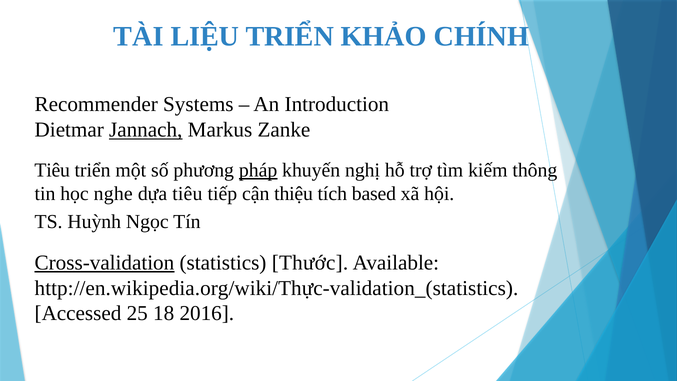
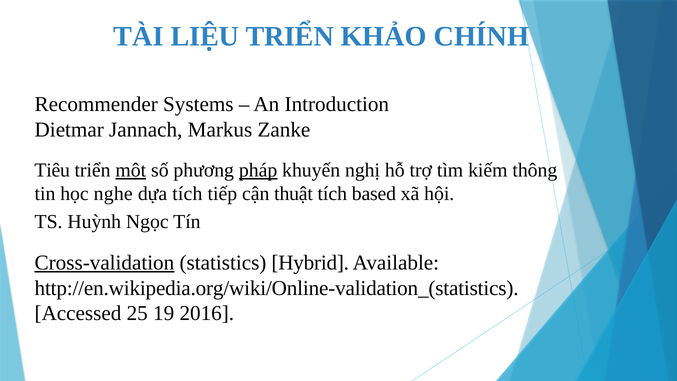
Jannach underline: present -> none
một underline: none -> present
dựa tiêu: tiêu -> tích
thiệu: thiệu -> thuật
Thước: Thước -> Hybrid
http://en.wikipedia.org/wiki/Thực-validation_(statistics: http://en.wikipedia.org/wiki/Thực-validation_(statistics -> http://en.wikipedia.org/wiki/Online-validation_(statistics
18: 18 -> 19
